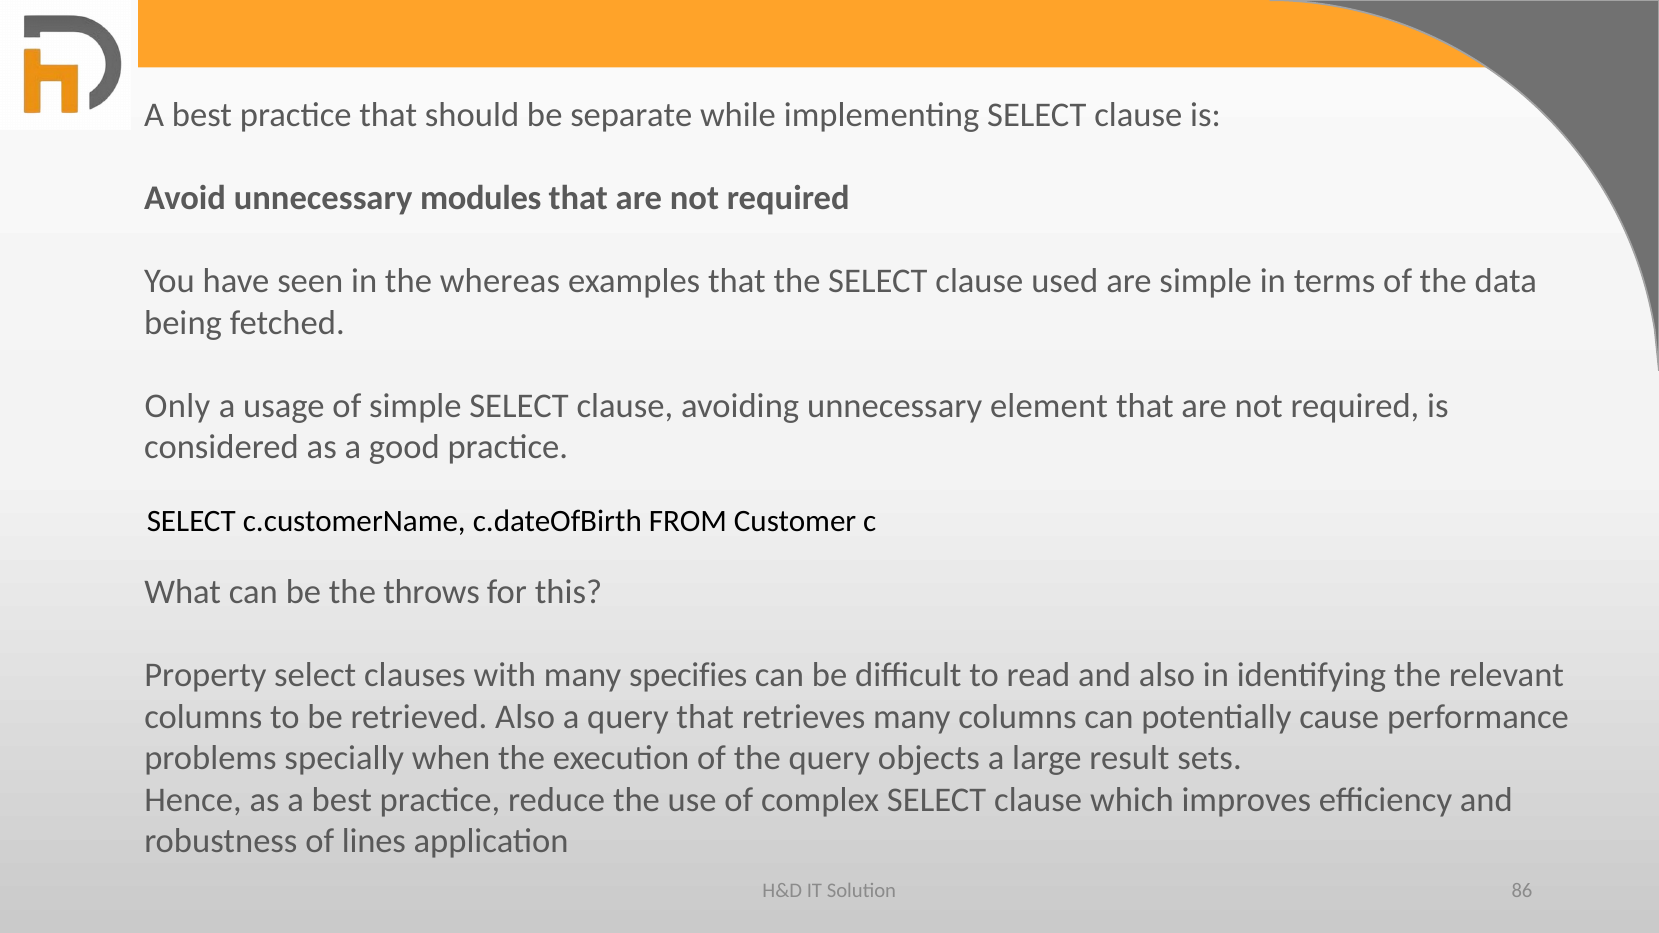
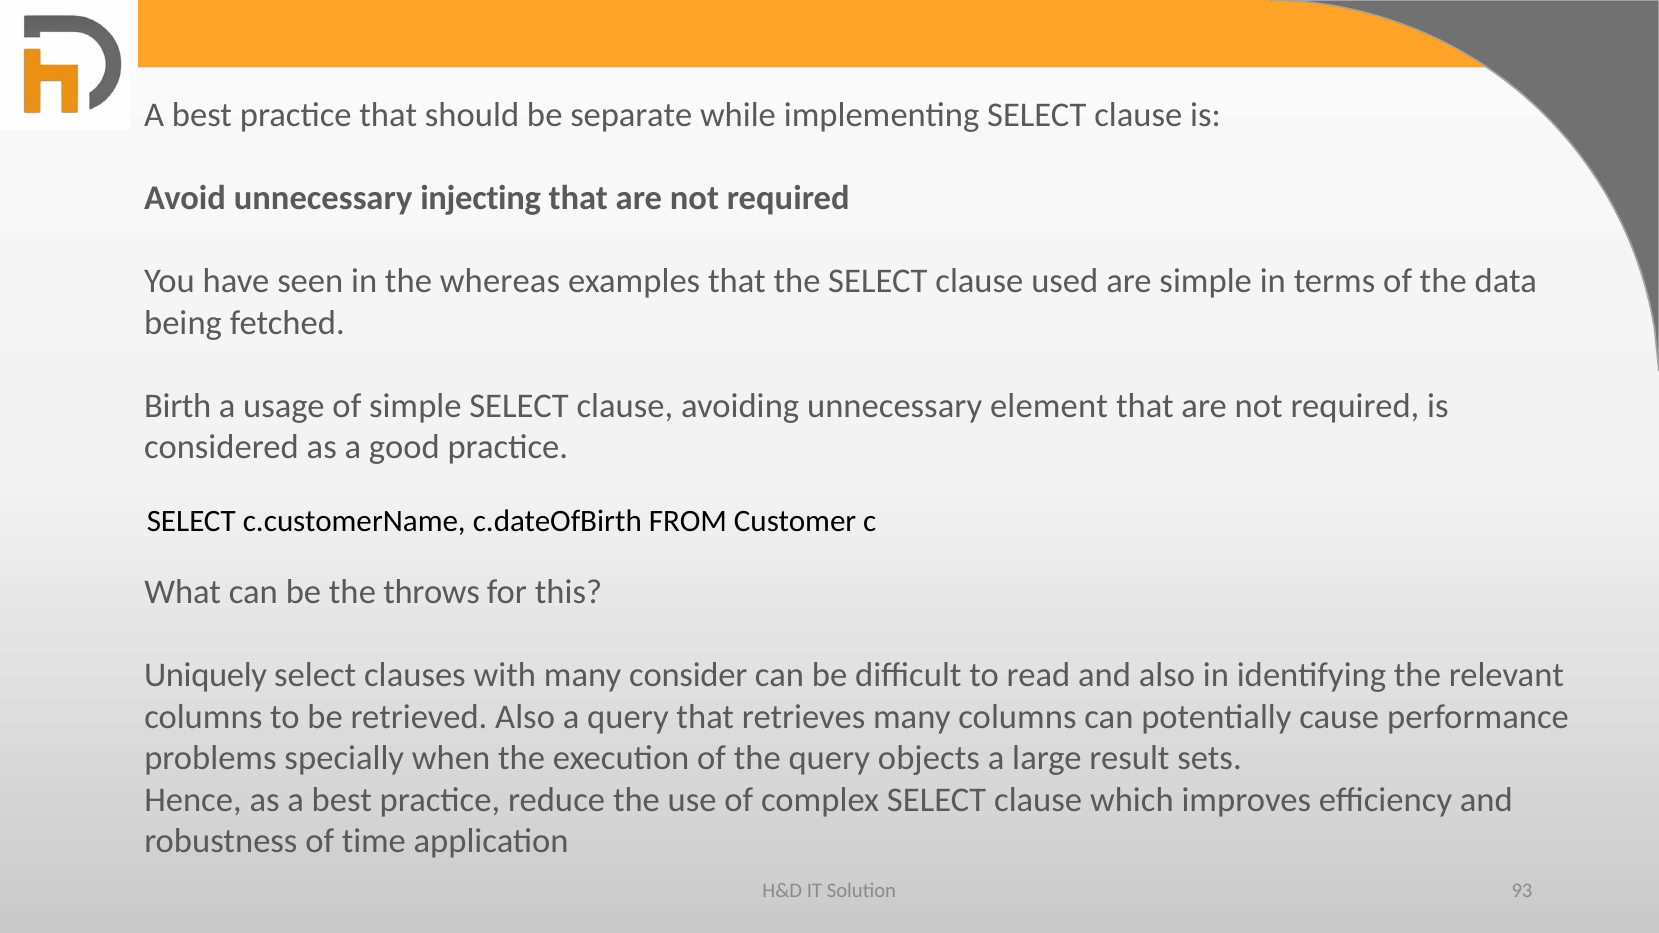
modules: modules -> injecting
Only: Only -> Birth
Property: Property -> Uniquely
specifies: specifies -> consider
lines: lines -> time
86: 86 -> 93
